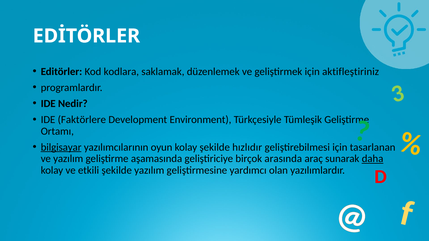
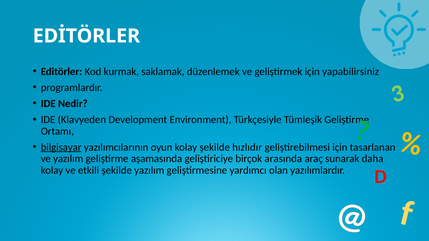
kodlara: kodlara -> kurmak
aktifleştiriniz: aktifleştiriniz -> yapabilirsiniz
Faktörlere: Faktörlere -> Klavyeden
daha underline: present -> none
